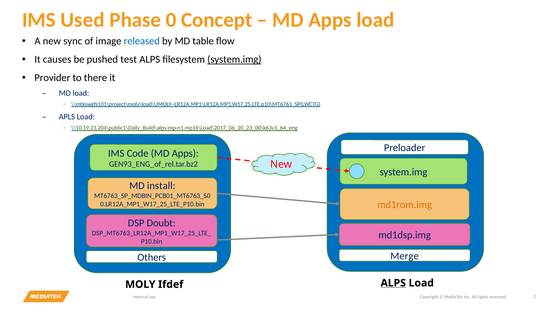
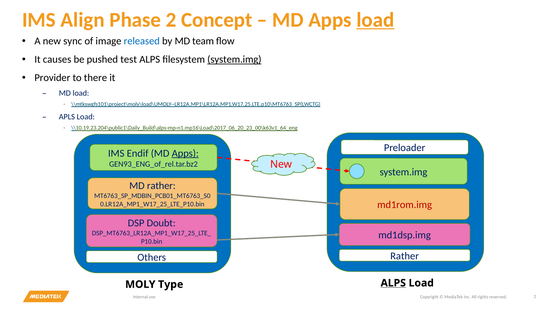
Used: Used -> Align
Phase 0: 0 -> 2
load at (375, 20) underline: none -> present
table: table -> team
Code: Code -> Endif
Apps at (185, 153) underline: none -> present
MD install: install -> rather
md1rom.img colour: orange -> red
Merge at (405, 256): Merge -> Rather
Ifdef: Ifdef -> Type
